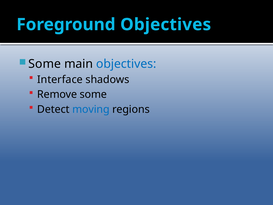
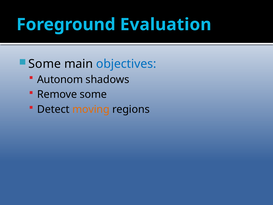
Foreground Objectives: Objectives -> Evaluation
Interface: Interface -> Autonom
moving colour: blue -> orange
